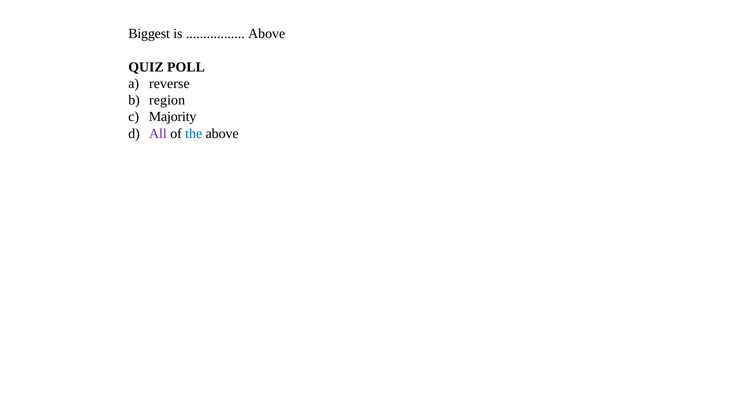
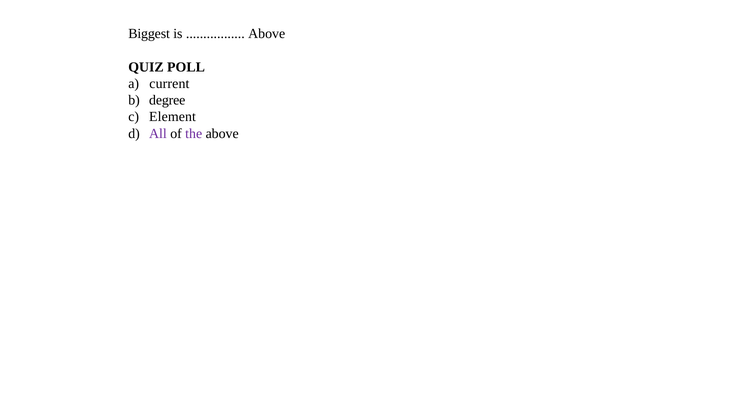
reverse: reverse -> current
region: region -> degree
Majority: Majority -> Element
the colour: blue -> purple
